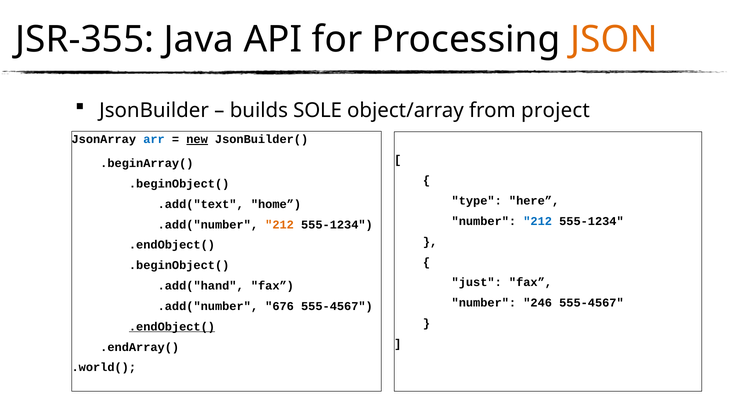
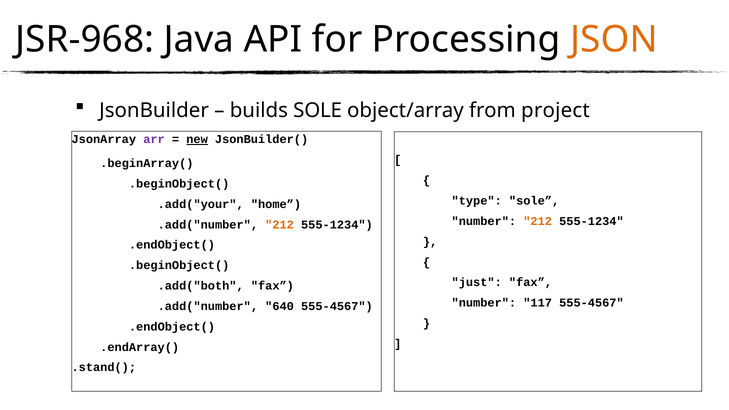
JSR-355: JSR-355 -> JSR-968
arr colour: blue -> purple
type here: here -> sole
.add("text: .add("text -> .add("your
212 at (538, 221) colour: blue -> orange
.add("hand: .add("hand -> .add("both
246: 246 -> 117
676: 676 -> 640
.endObject( at (172, 327) underline: present -> none
.world(: .world( -> .stand(
